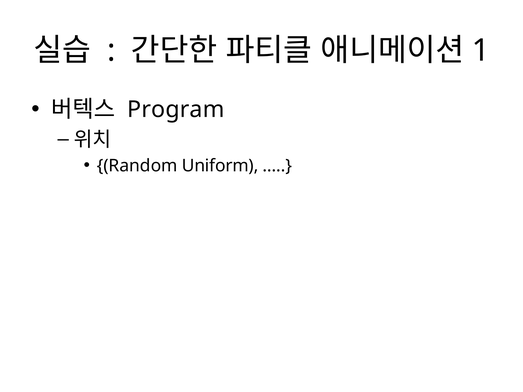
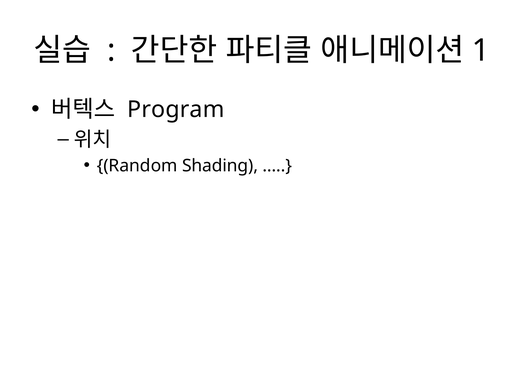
Uniform: Uniform -> Shading
